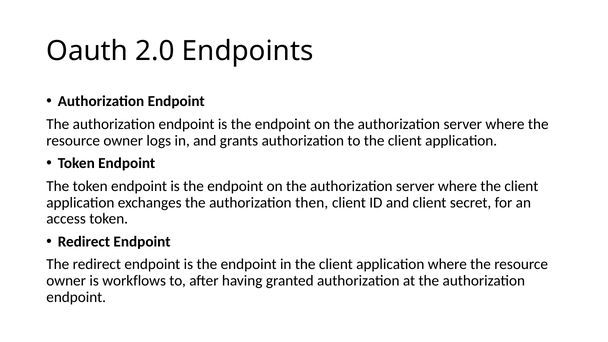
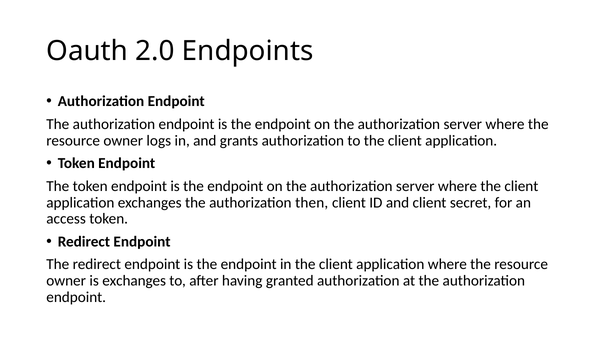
is workflows: workflows -> exchanges
